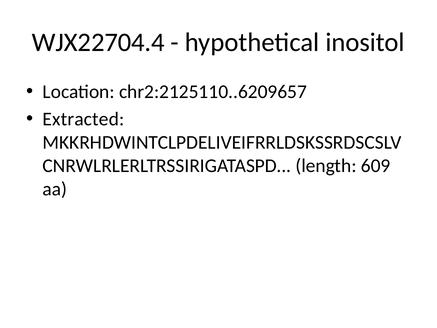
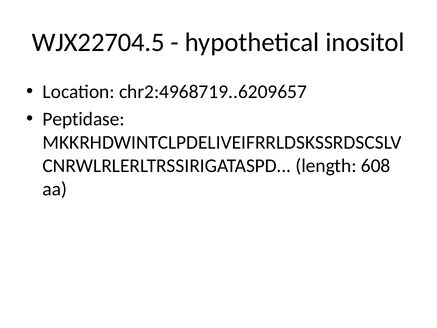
WJX22704.4: WJX22704.4 -> WJX22704.5
chr2:2125110..6209657: chr2:2125110..6209657 -> chr2:4968719..6209657
Extracted: Extracted -> Peptidase
609: 609 -> 608
